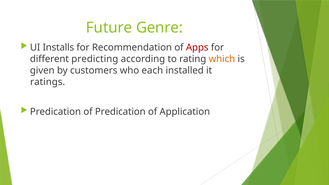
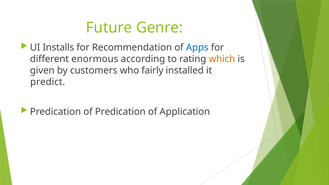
Apps colour: red -> blue
predicting: predicting -> enormous
each: each -> fairly
ratings: ratings -> predict
